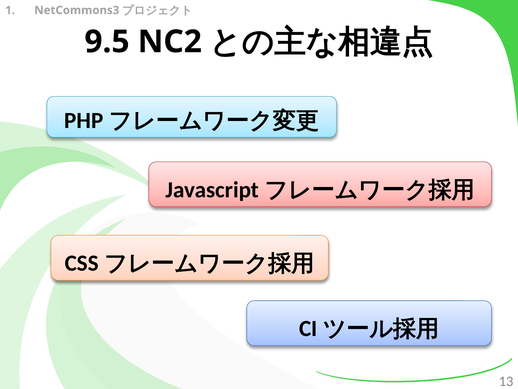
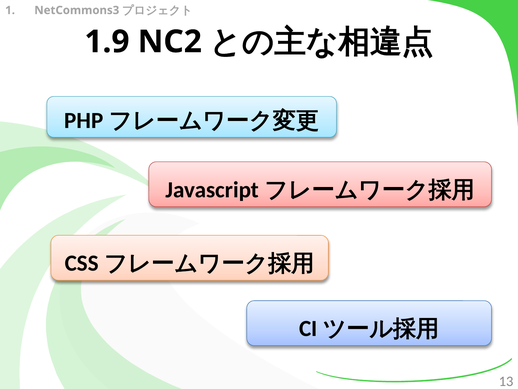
9.5: 9.5 -> 1.9
